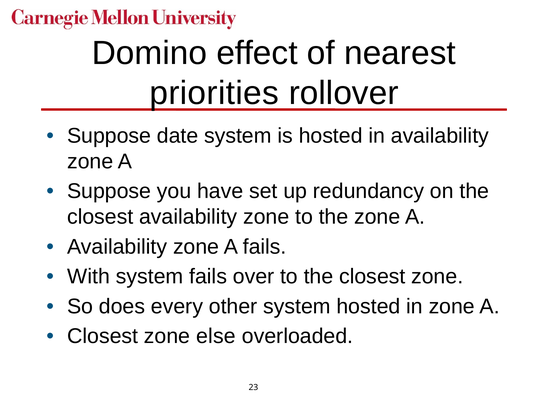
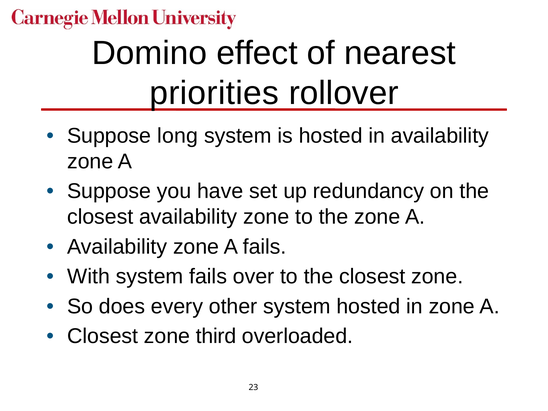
date: date -> long
else: else -> third
